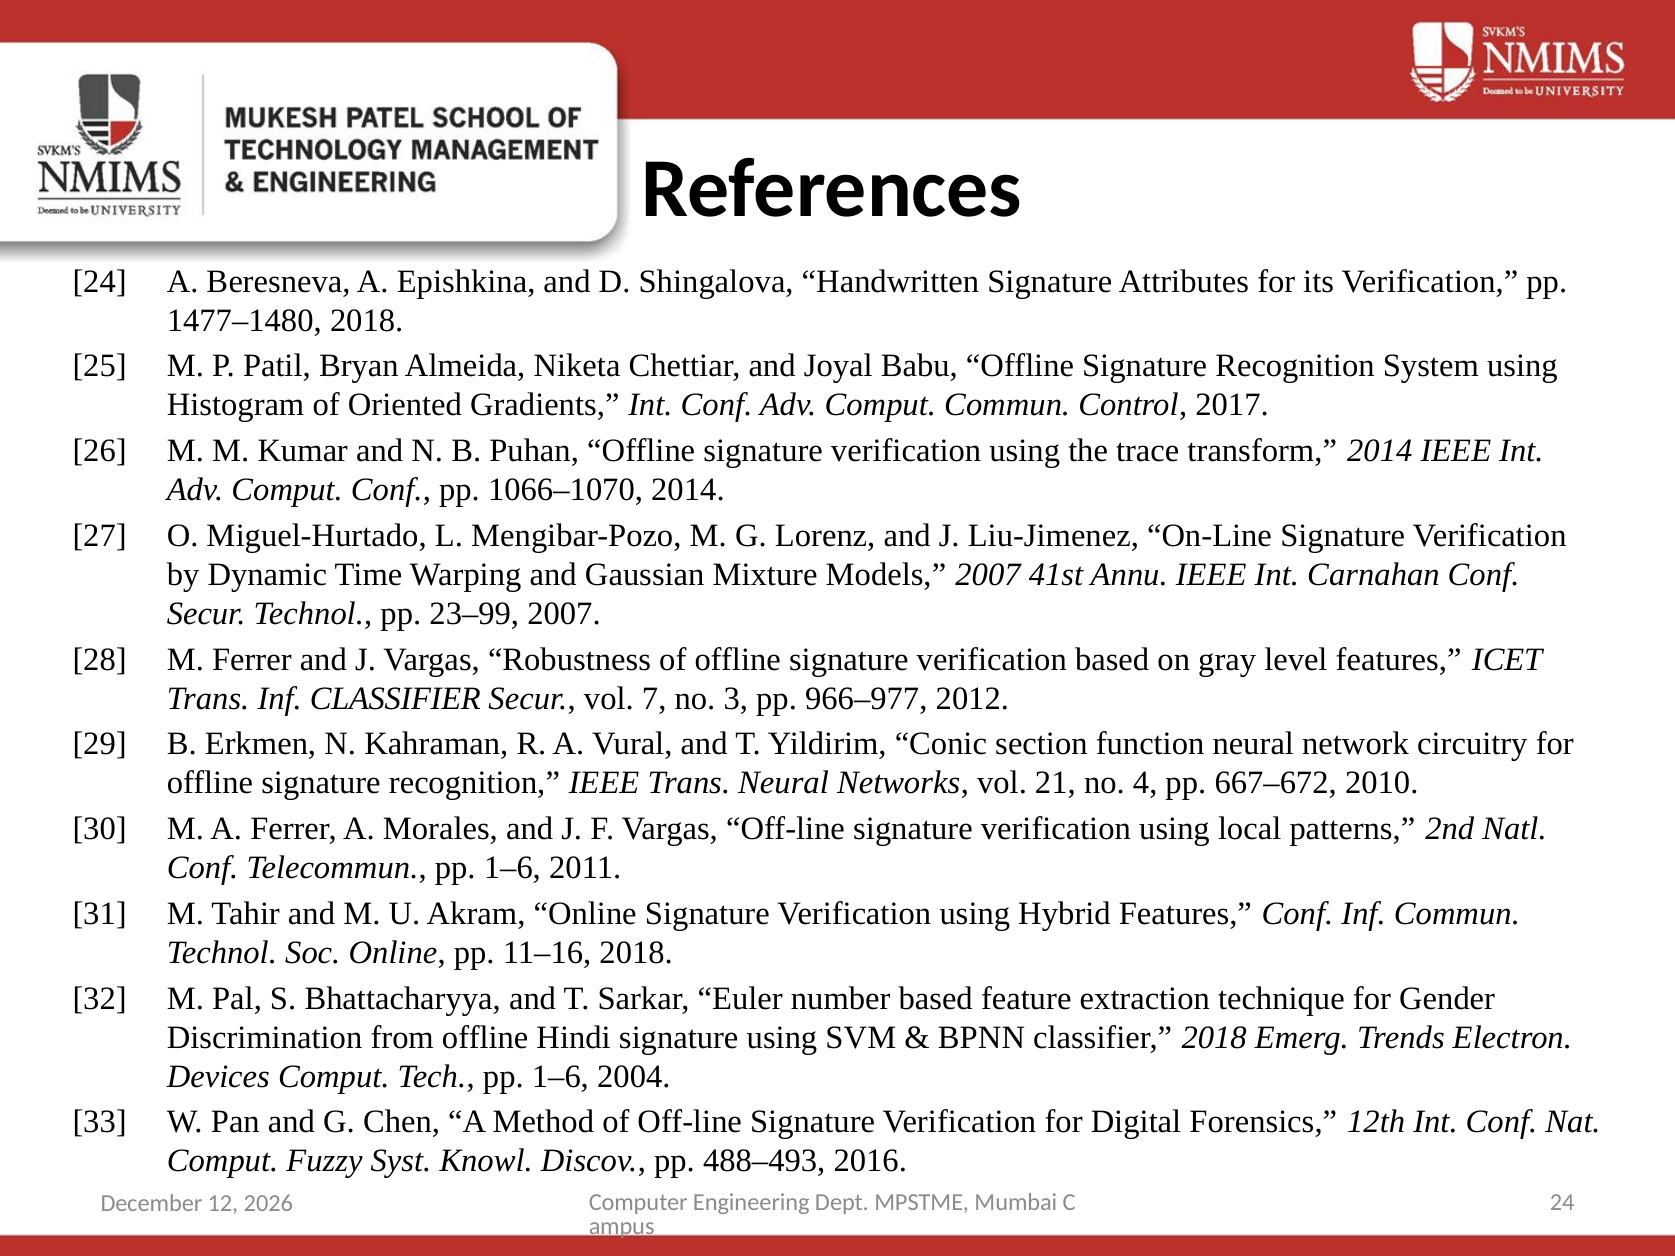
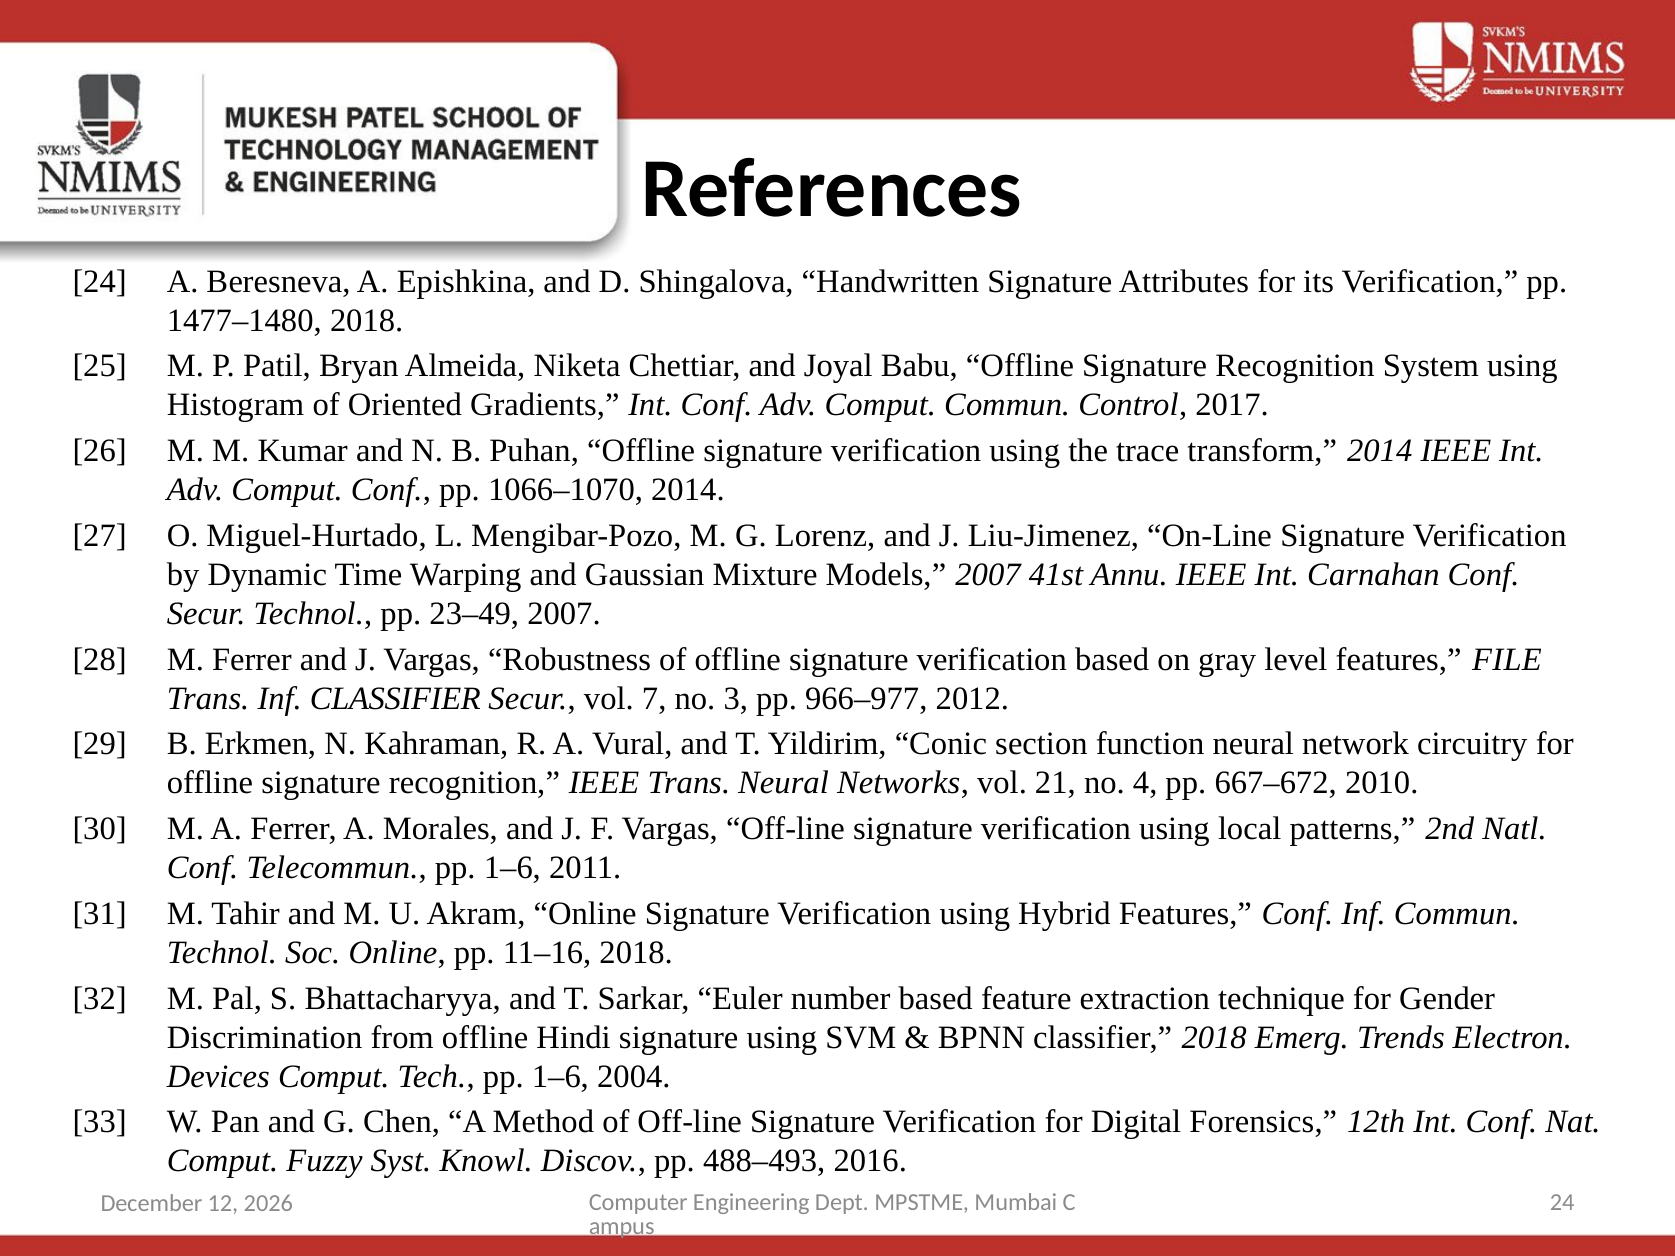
23–99: 23–99 -> 23–49
ICET: ICET -> FILE
